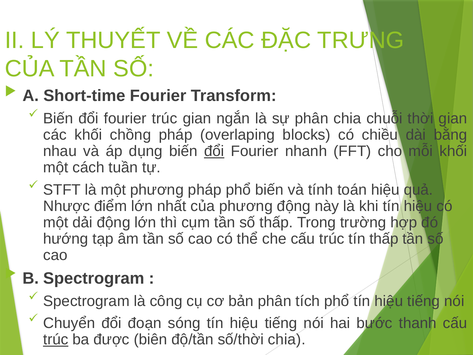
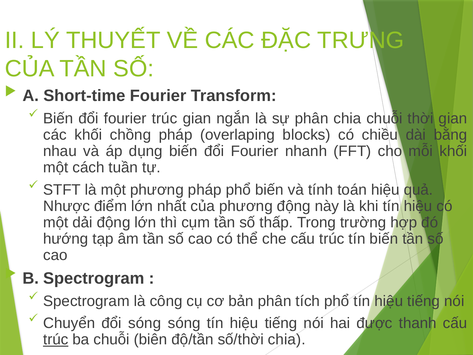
đổi at (214, 151) underline: present -> none
tín thấp: thấp -> biến
đổi đoạn: đoạn -> sóng
bước: bước -> được
ba được: được -> chuỗi
